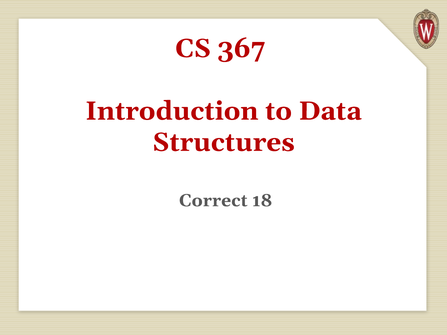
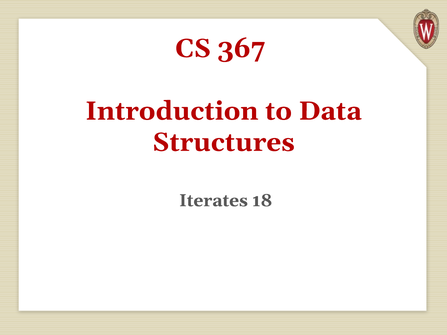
Correct: Correct -> Iterates
